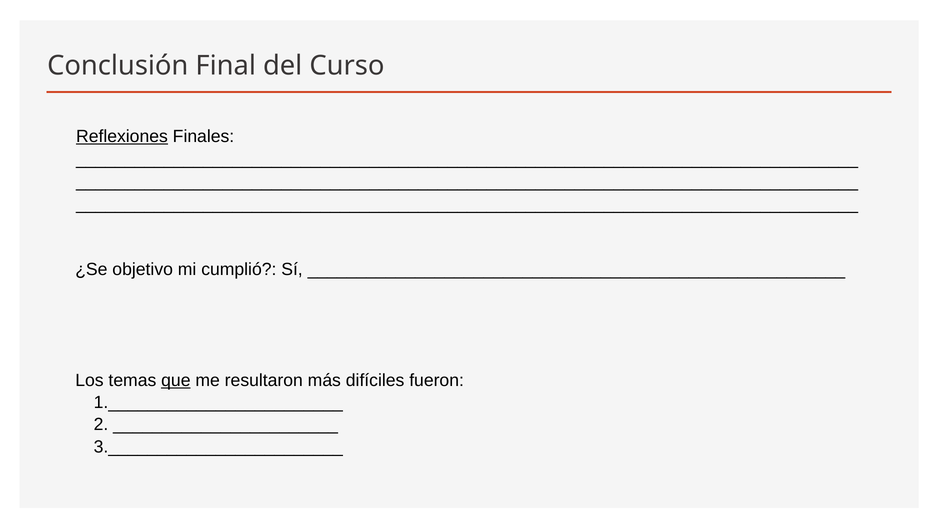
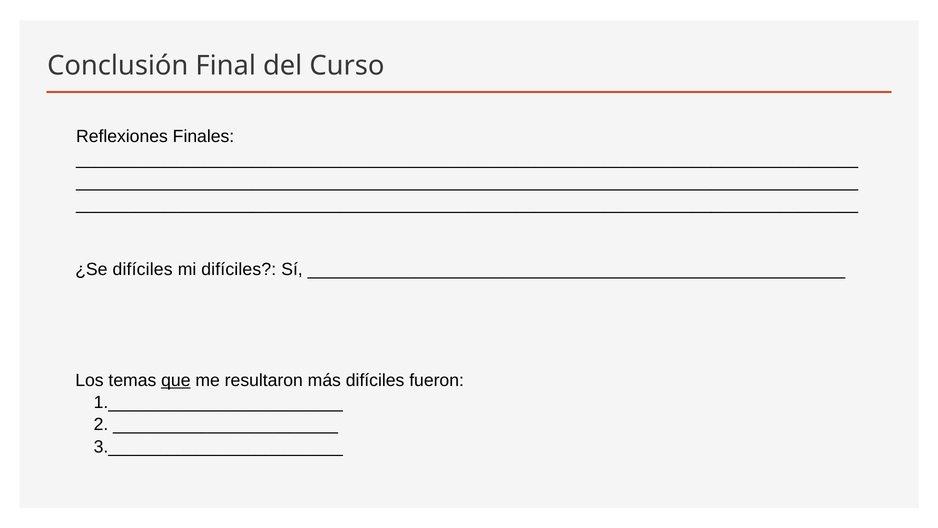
Reflexiones underline: present -> none
¿Se objetivo: objetivo -> difíciles
mi cumplió: cumplió -> difíciles
